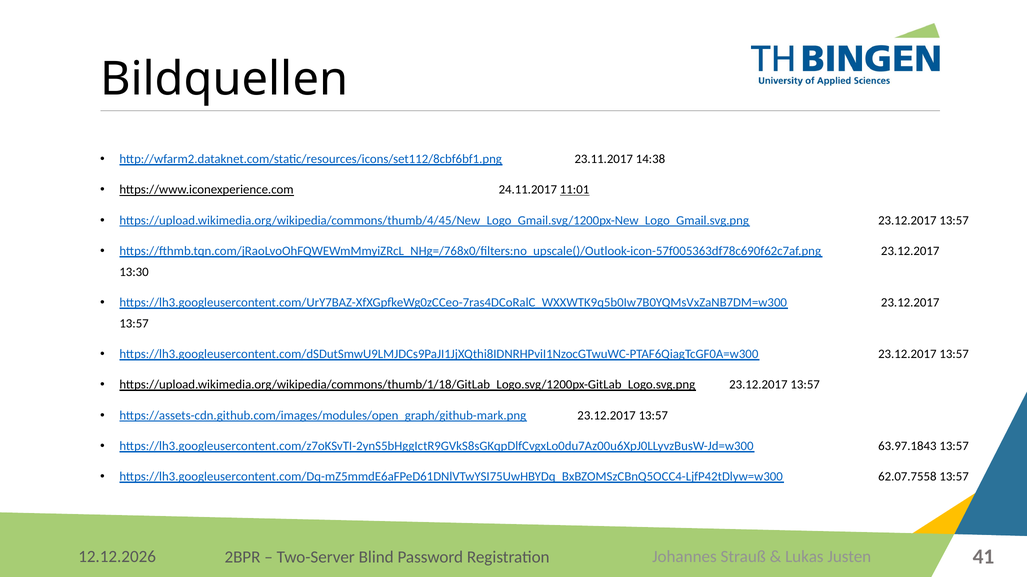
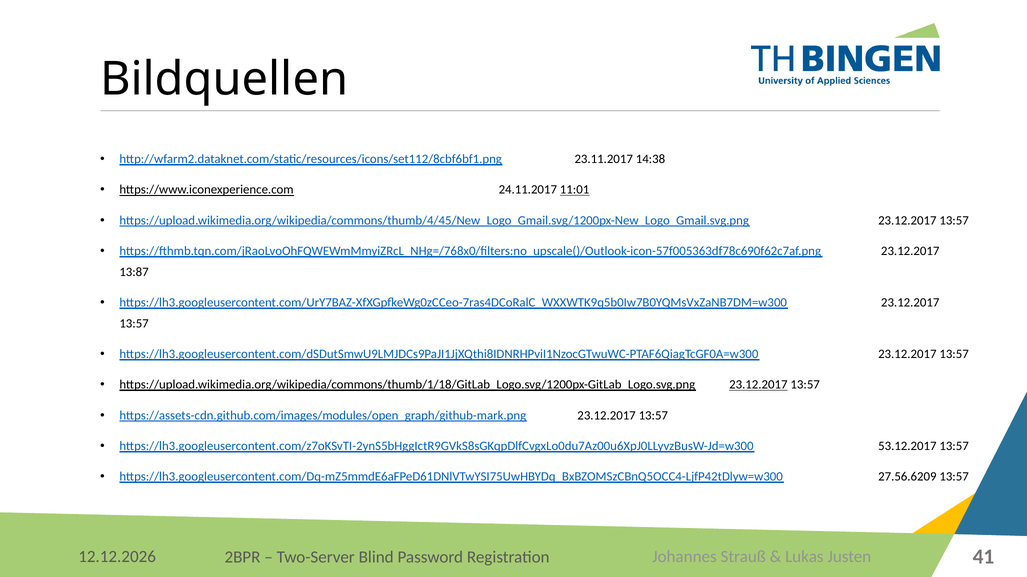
13:30: 13:30 -> 13:87
23.12.2017 at (758, 385) underline: none -> present
63.97.1843: 63.97.1843 -> 53.12.2017
62.07.7558: 62.07.7558 -> 27.56.6209
